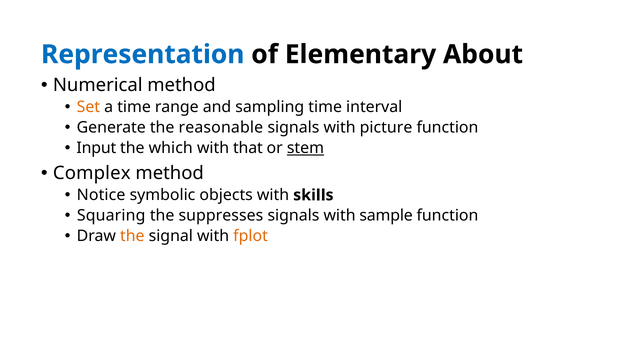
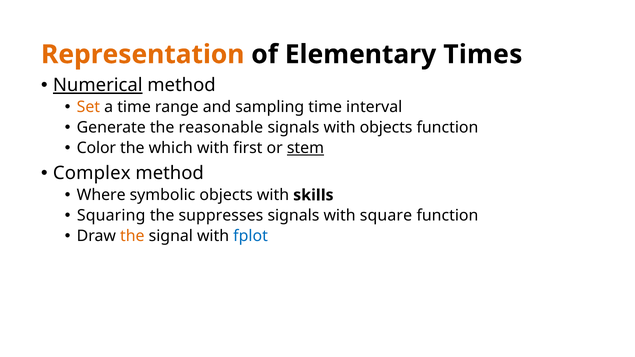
Representation colour: blue -> orange
About: About -> Times
Numerical underline: none -> present
with picture: picture -> objects
Input: Input -> Color
that: that -> first
Notice: Notice -> Where
sample: sample -> square
fplot colour: orange -> blue
